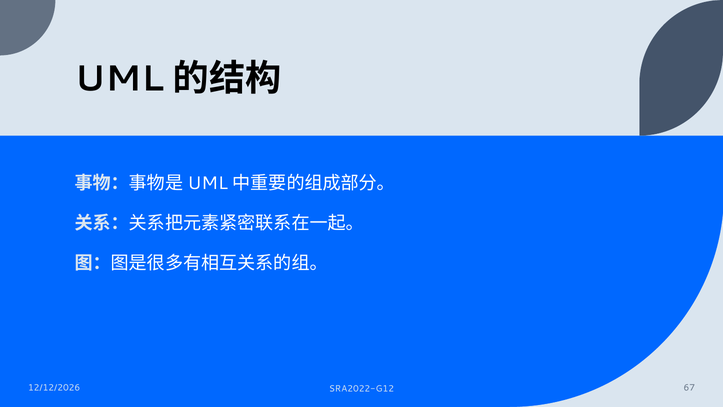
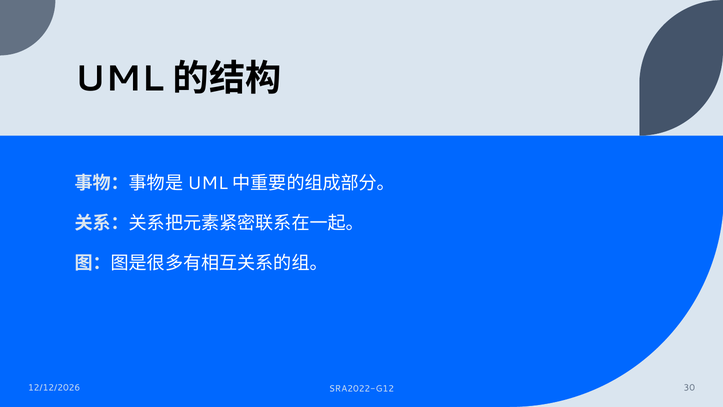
67: 67 -> 30
